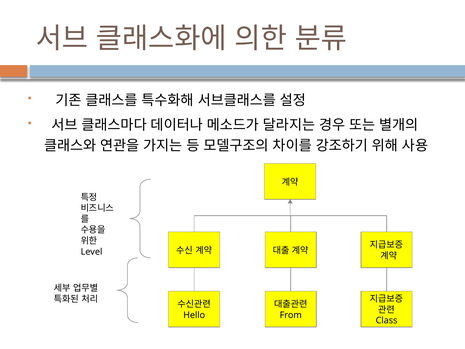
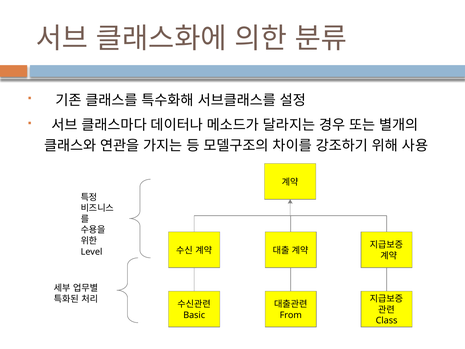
Hello: Hello -> Basic
